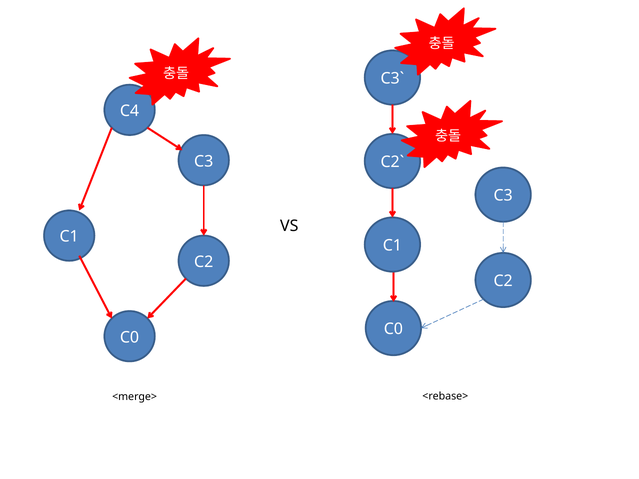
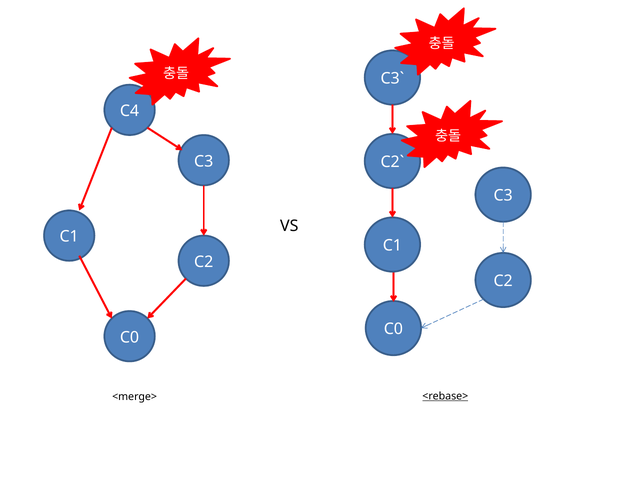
<rebase> underline: none -> present
